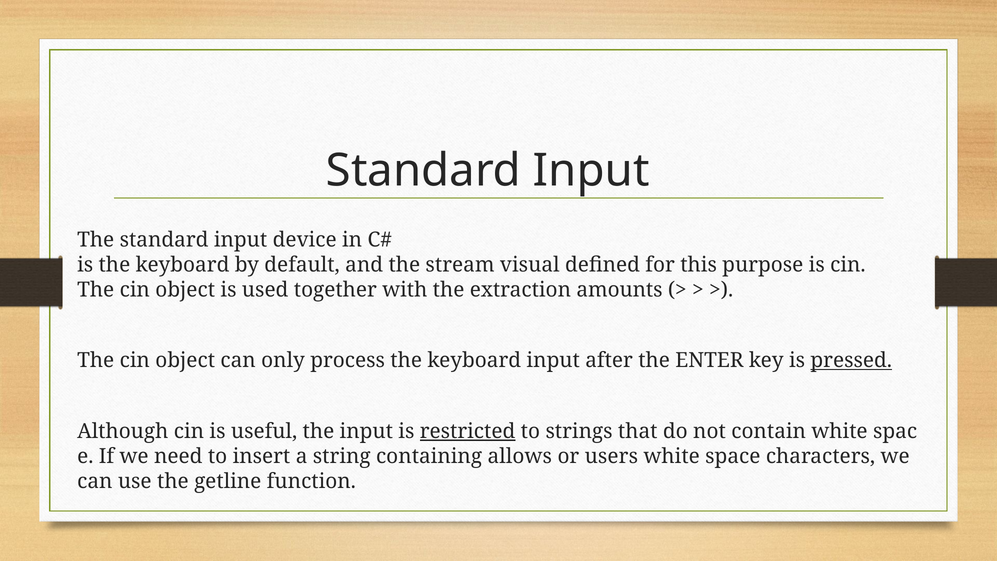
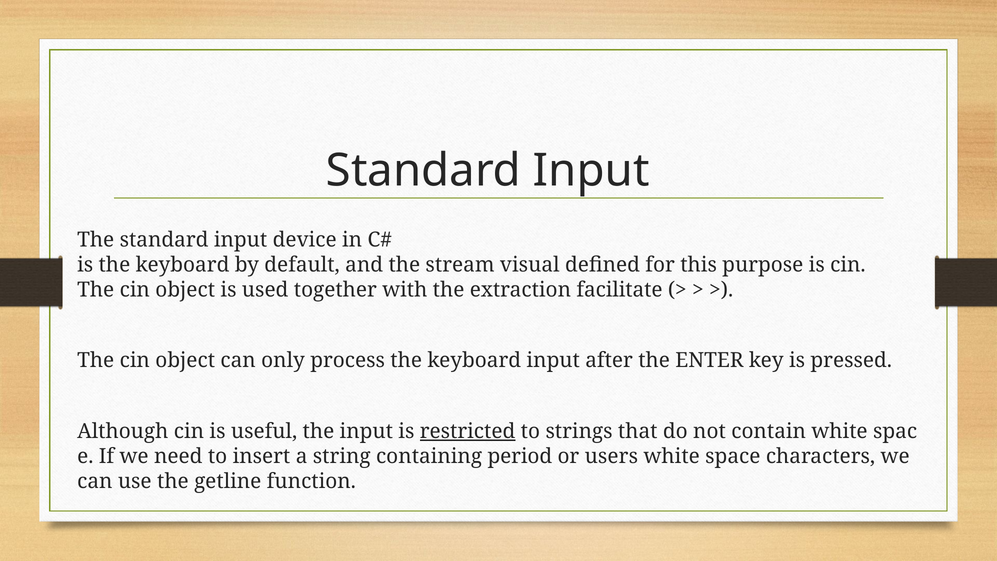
amounts: amounts -> facilitate
pressed underline: present -> none
allows: allows -> period
